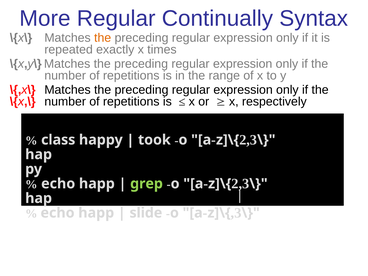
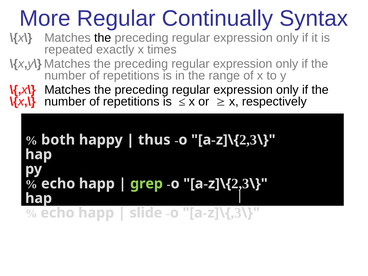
the at (103, 38) colour: orange -> black
class: class -> both
took: took -> thus
